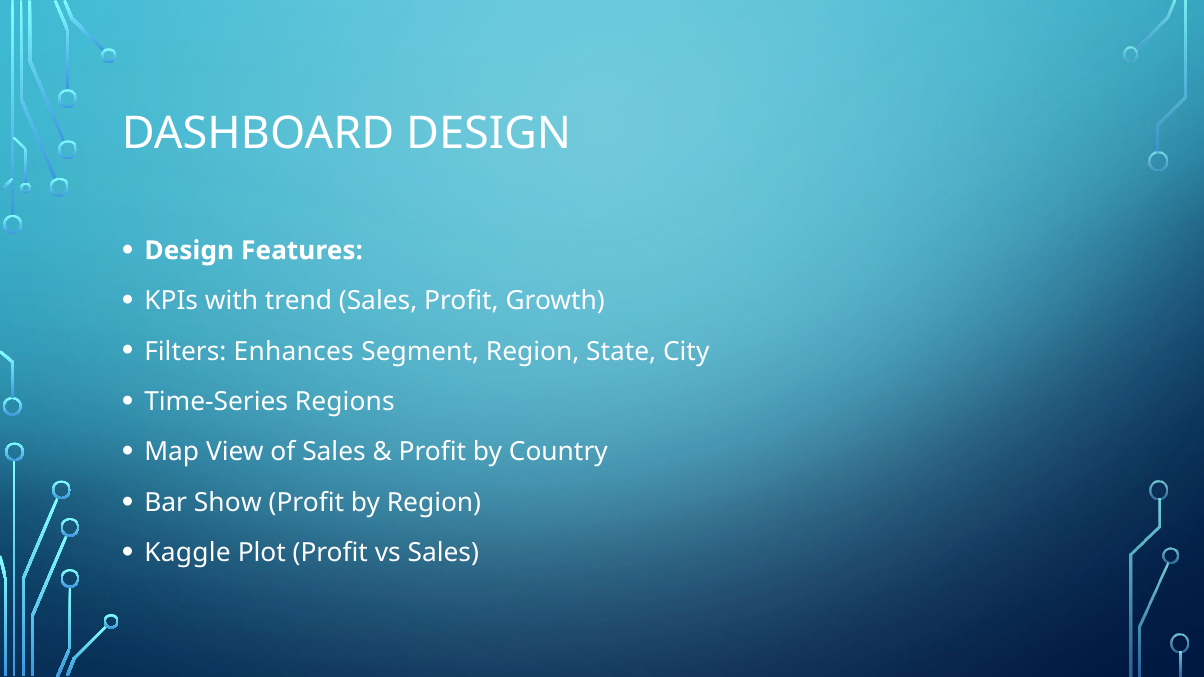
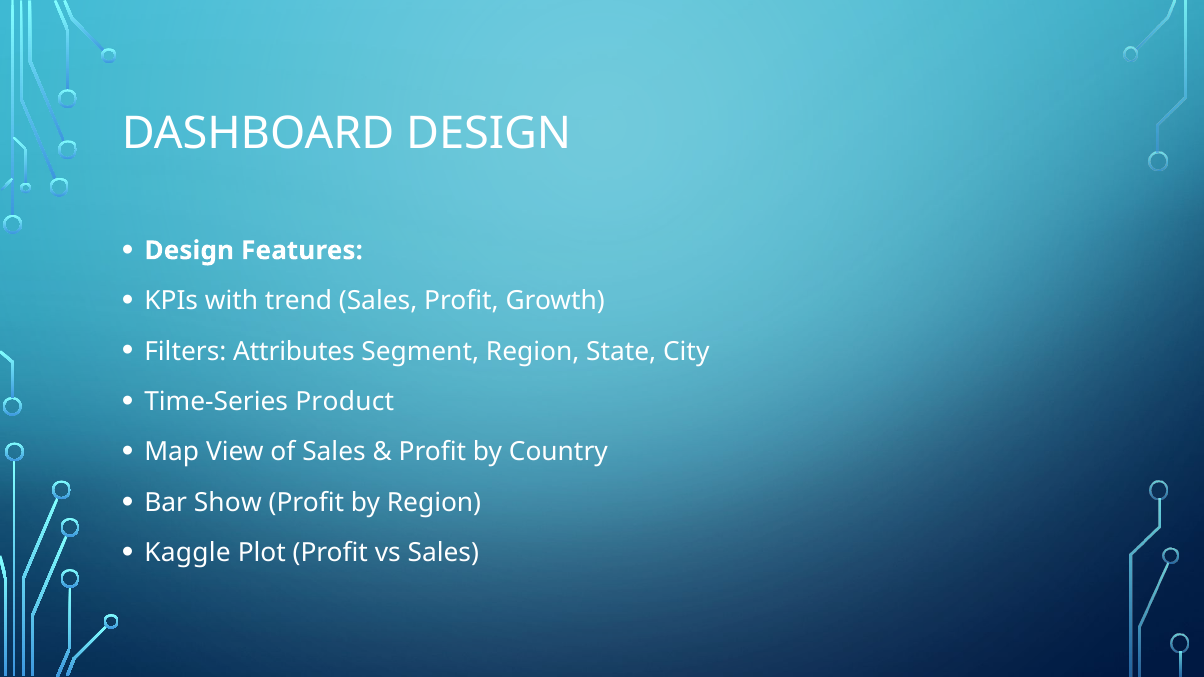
Enhances: Enhances -> Attributes
Regions: Regions -> Product
